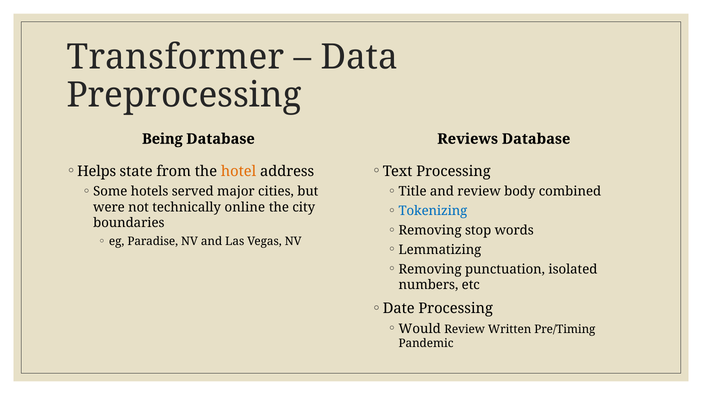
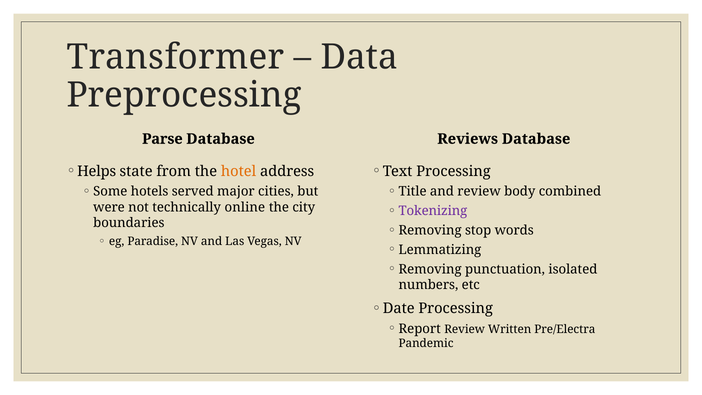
Being: Being -> Parse
Tokenizing colour: blue -> purple
Would: Would -> Report
Pre/Timing: Pre/Timing -> Pre/Electra
